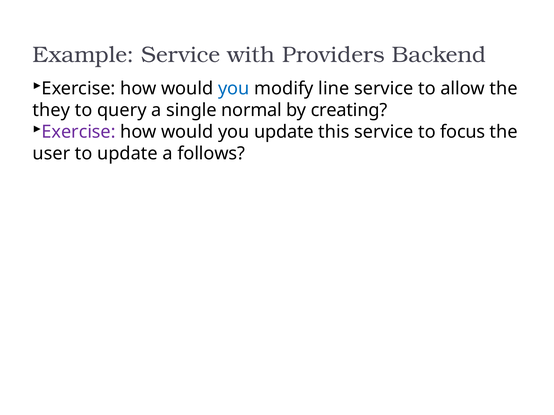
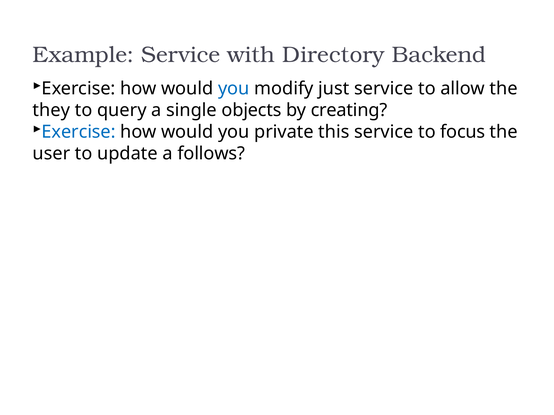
Providers: Providers -> Directory
line: line -> just
normal: normal -> objects
Exercise at (79, 132) colour: purple -> blue
you update: update -> private
